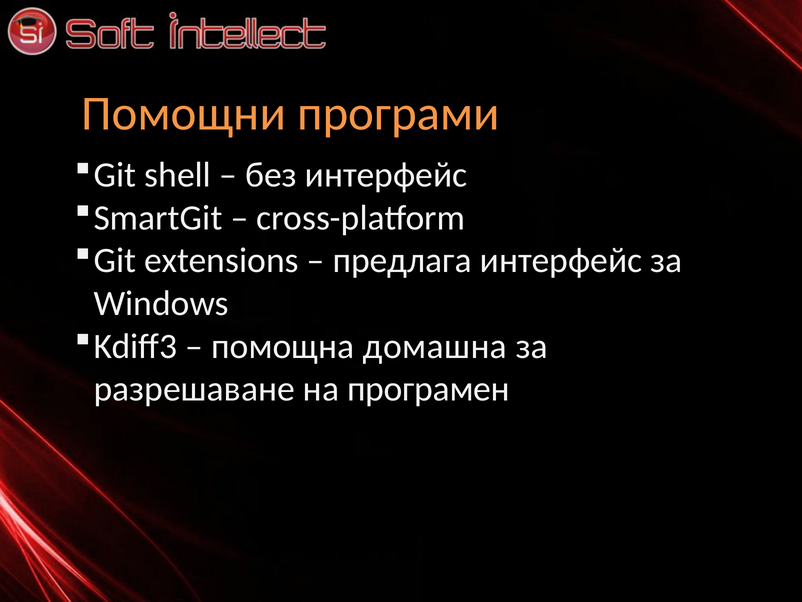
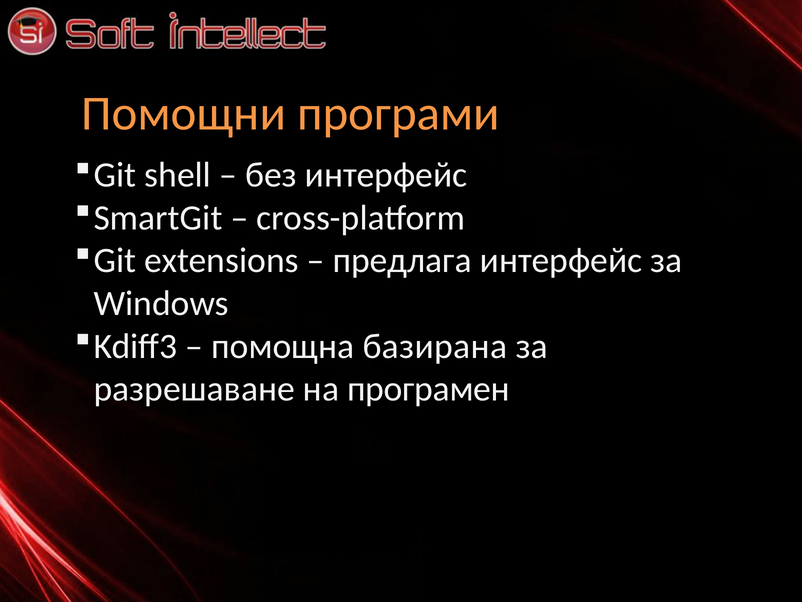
домашна: домашна -> базирана
